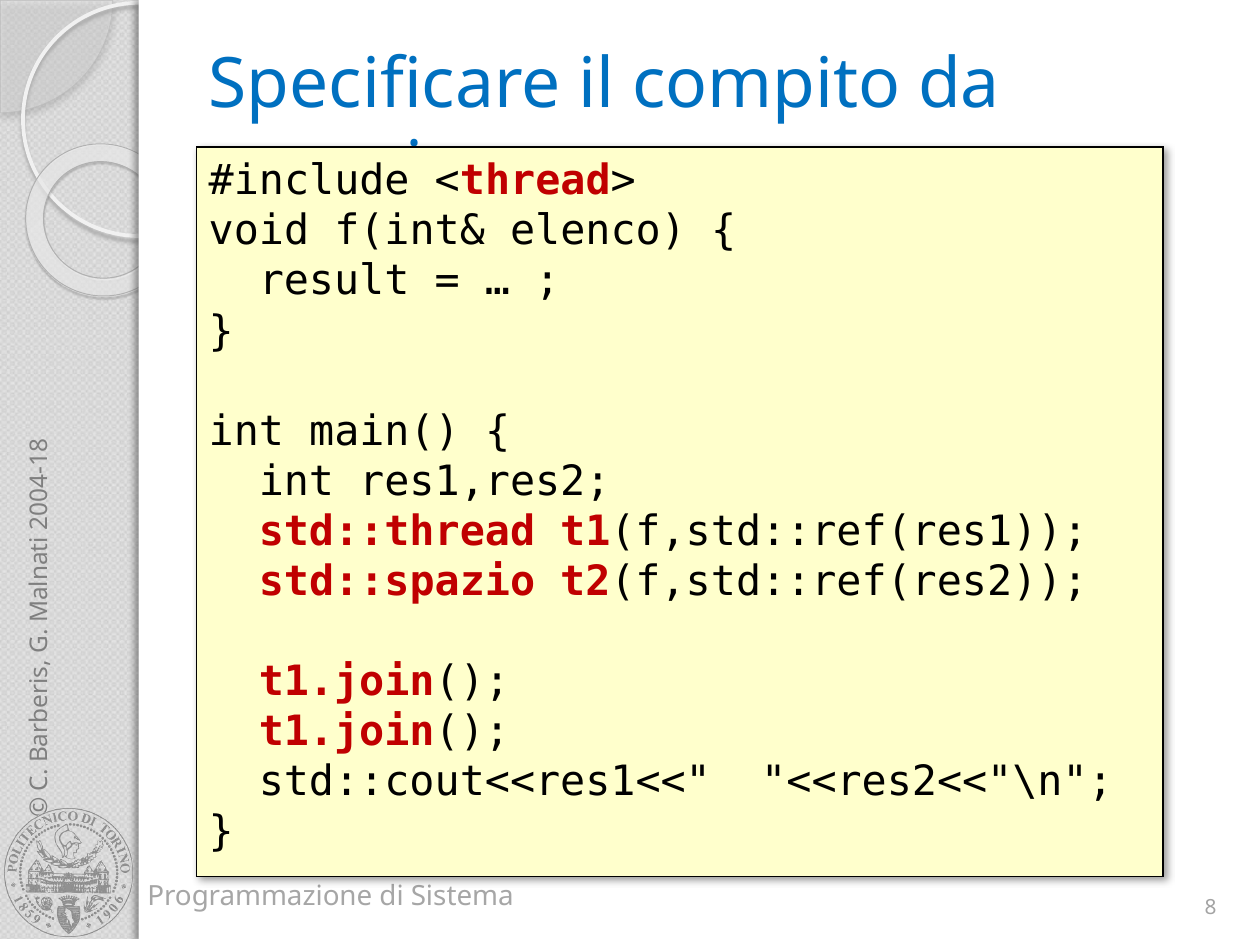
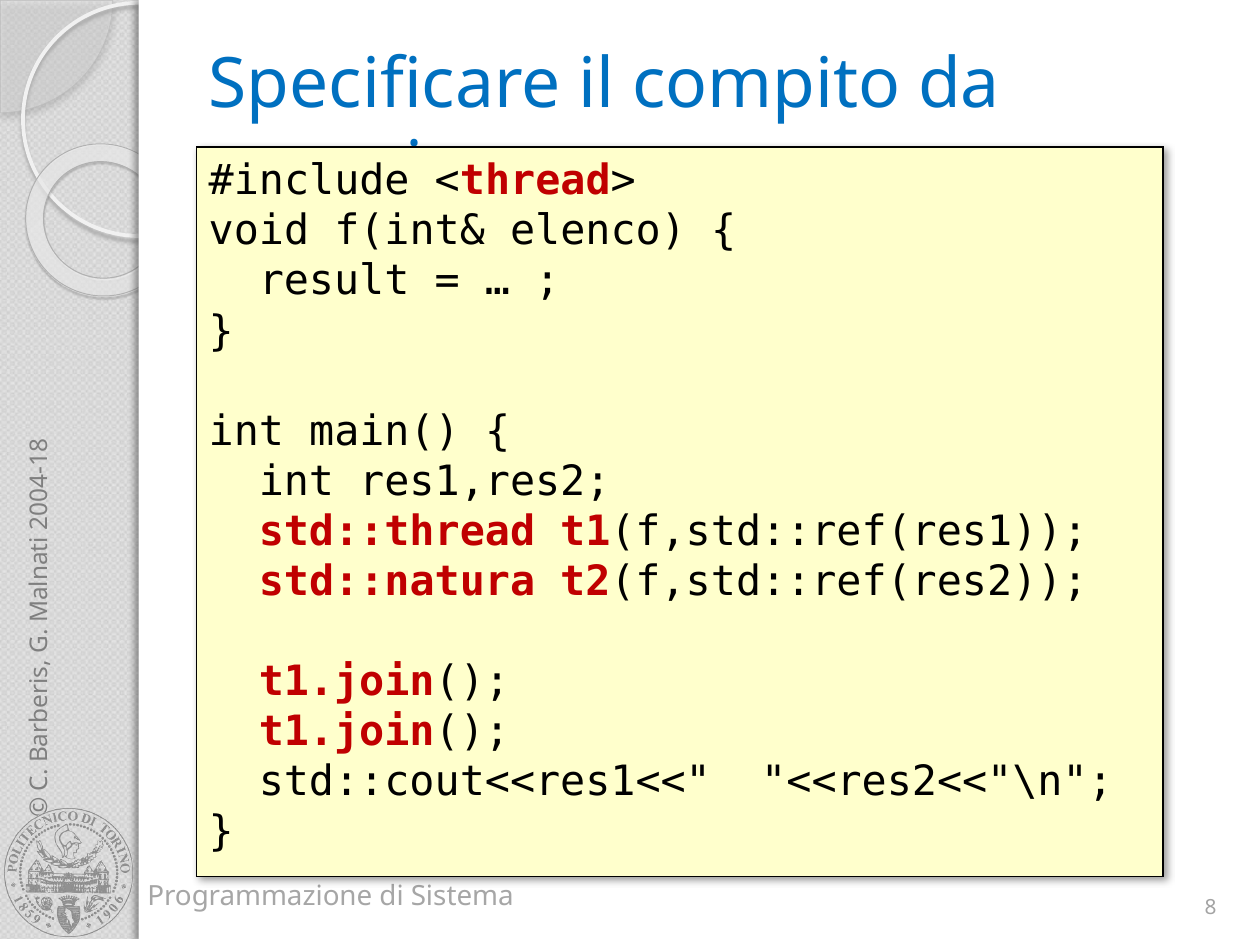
std::spazio: std::spazio -> std::natura
